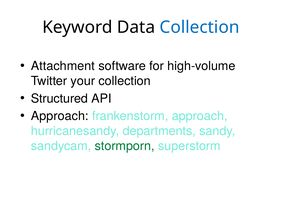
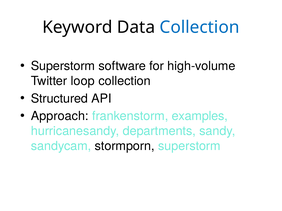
Attachment at (63, 66): Attachment -> Superstorm
your: your -> loop
frankenstorm approach: approach -> examples
stormporn colour: green -> black
